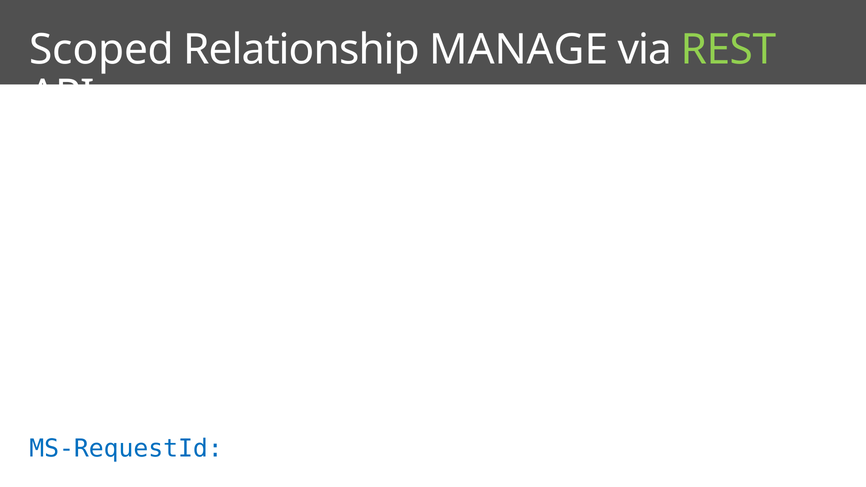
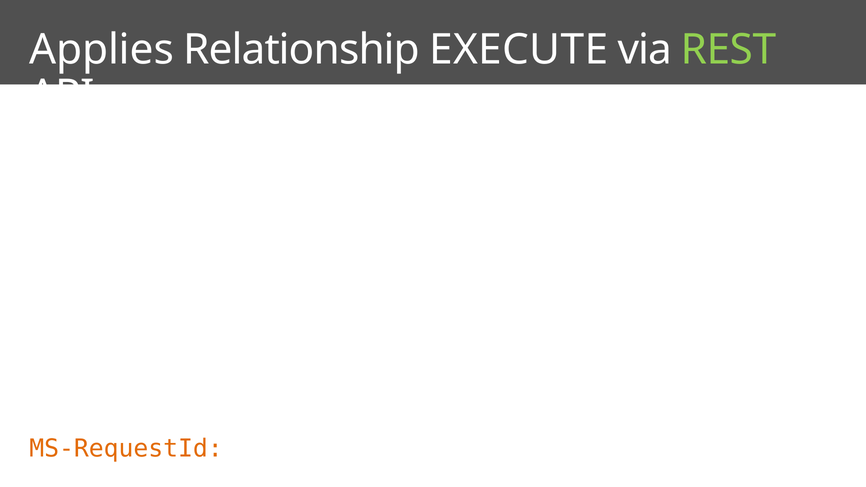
Scoped: Scoped -> Applies
MANAGE: MANAGE -> EXECUTE
MS-RequestId colour: blue -> orange
